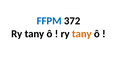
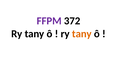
FFPM colour: blue -> purple
